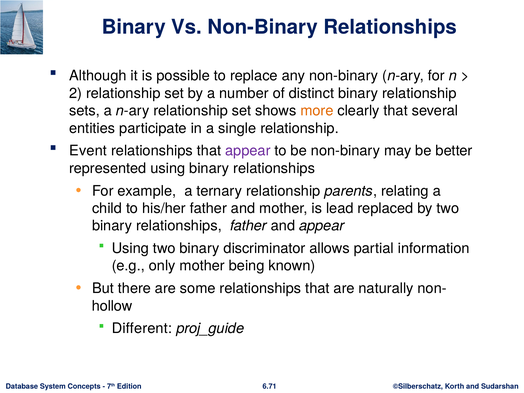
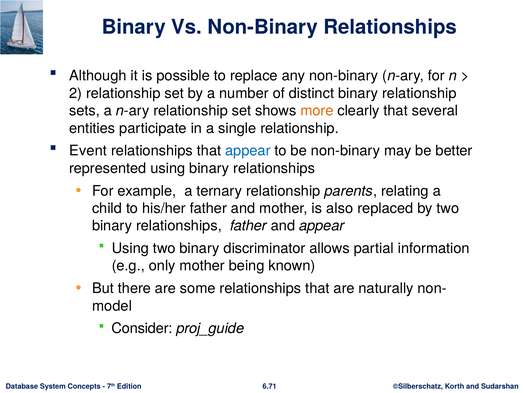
appear at (248, 151) colour: purple -> blue
lead: lead -> also
hollow: hollow -> model
Different: Different -> Consider
